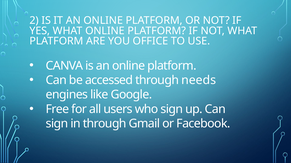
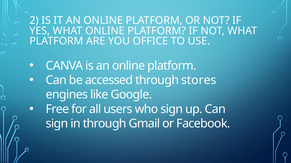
needs: needs -> stores
